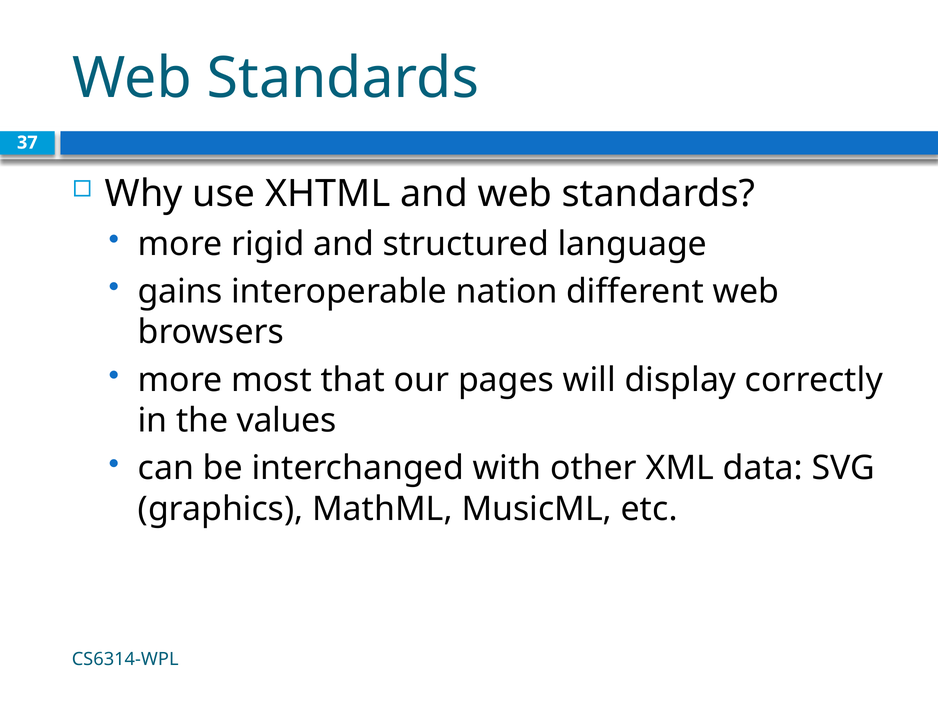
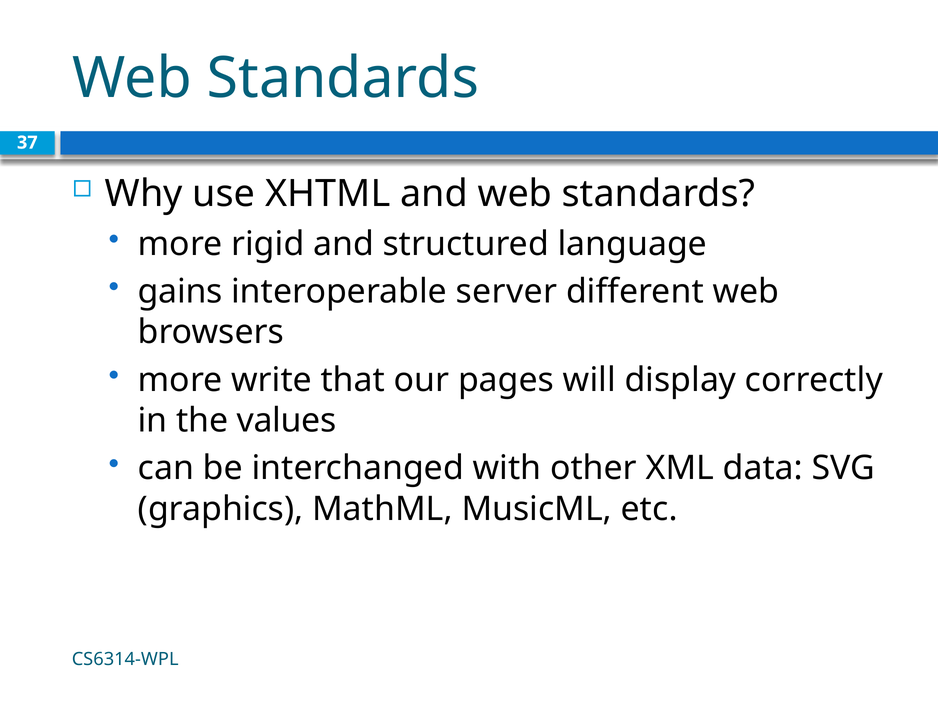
nation: nation -> server
most: most -> write
